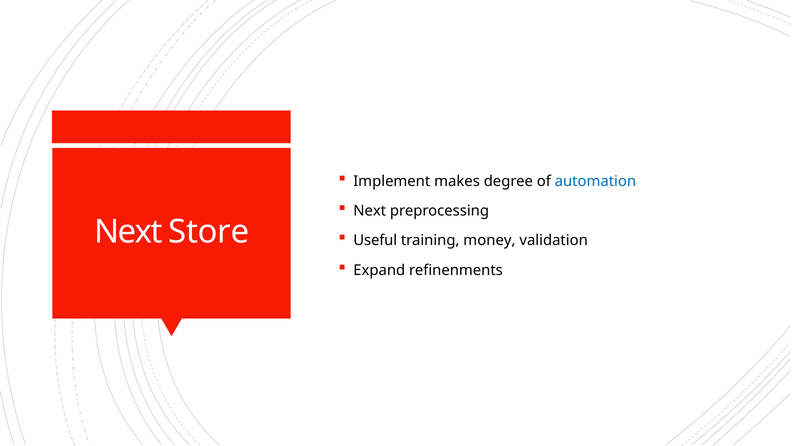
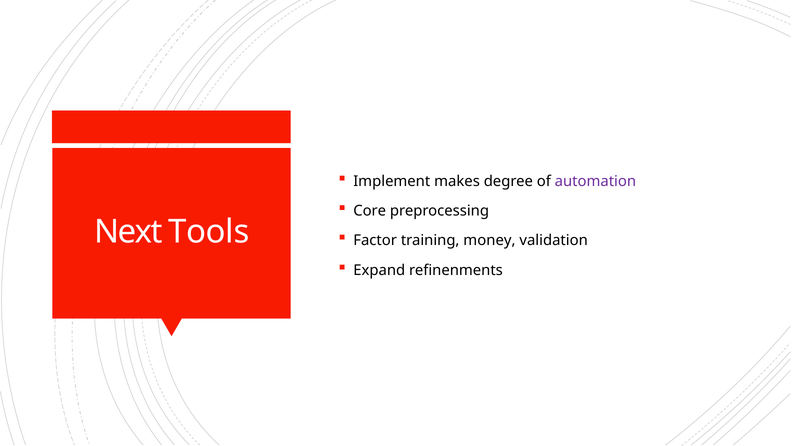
automation colour: blue -> purple
Next at (370, 211): Next -> Core
Store: Store -> Tools
Useful: Useful -> Factor
